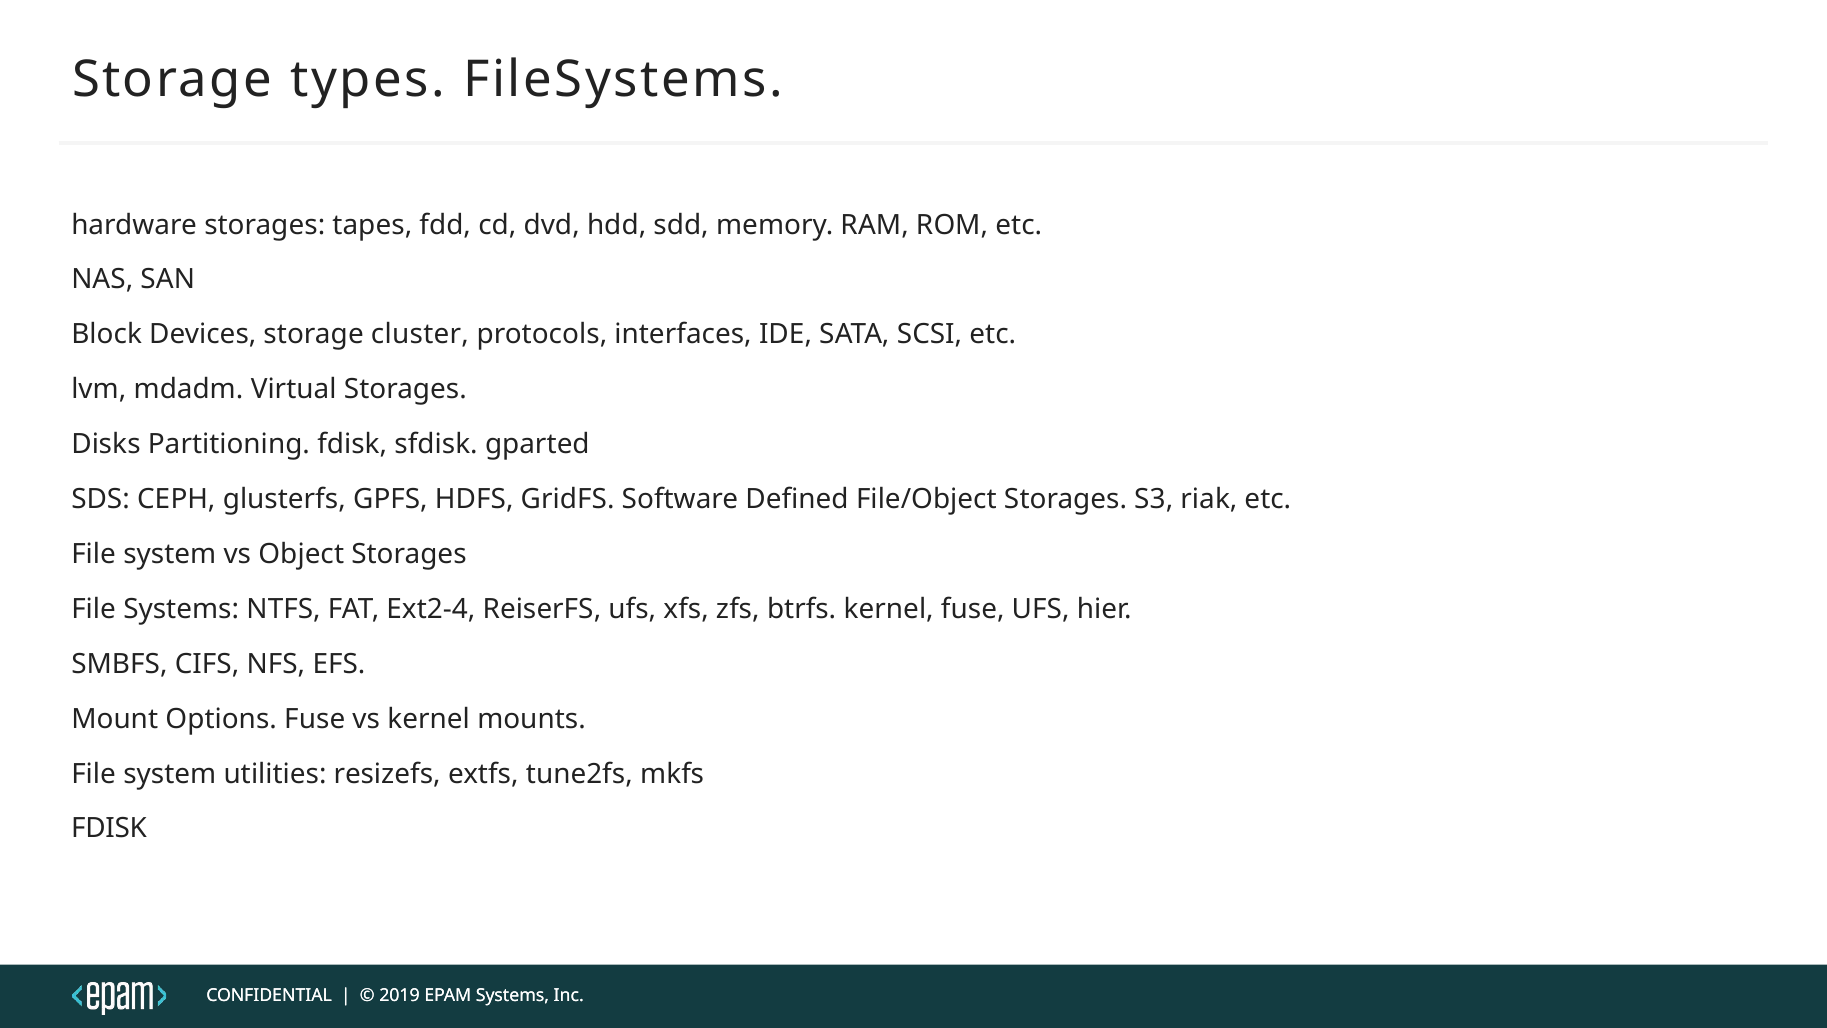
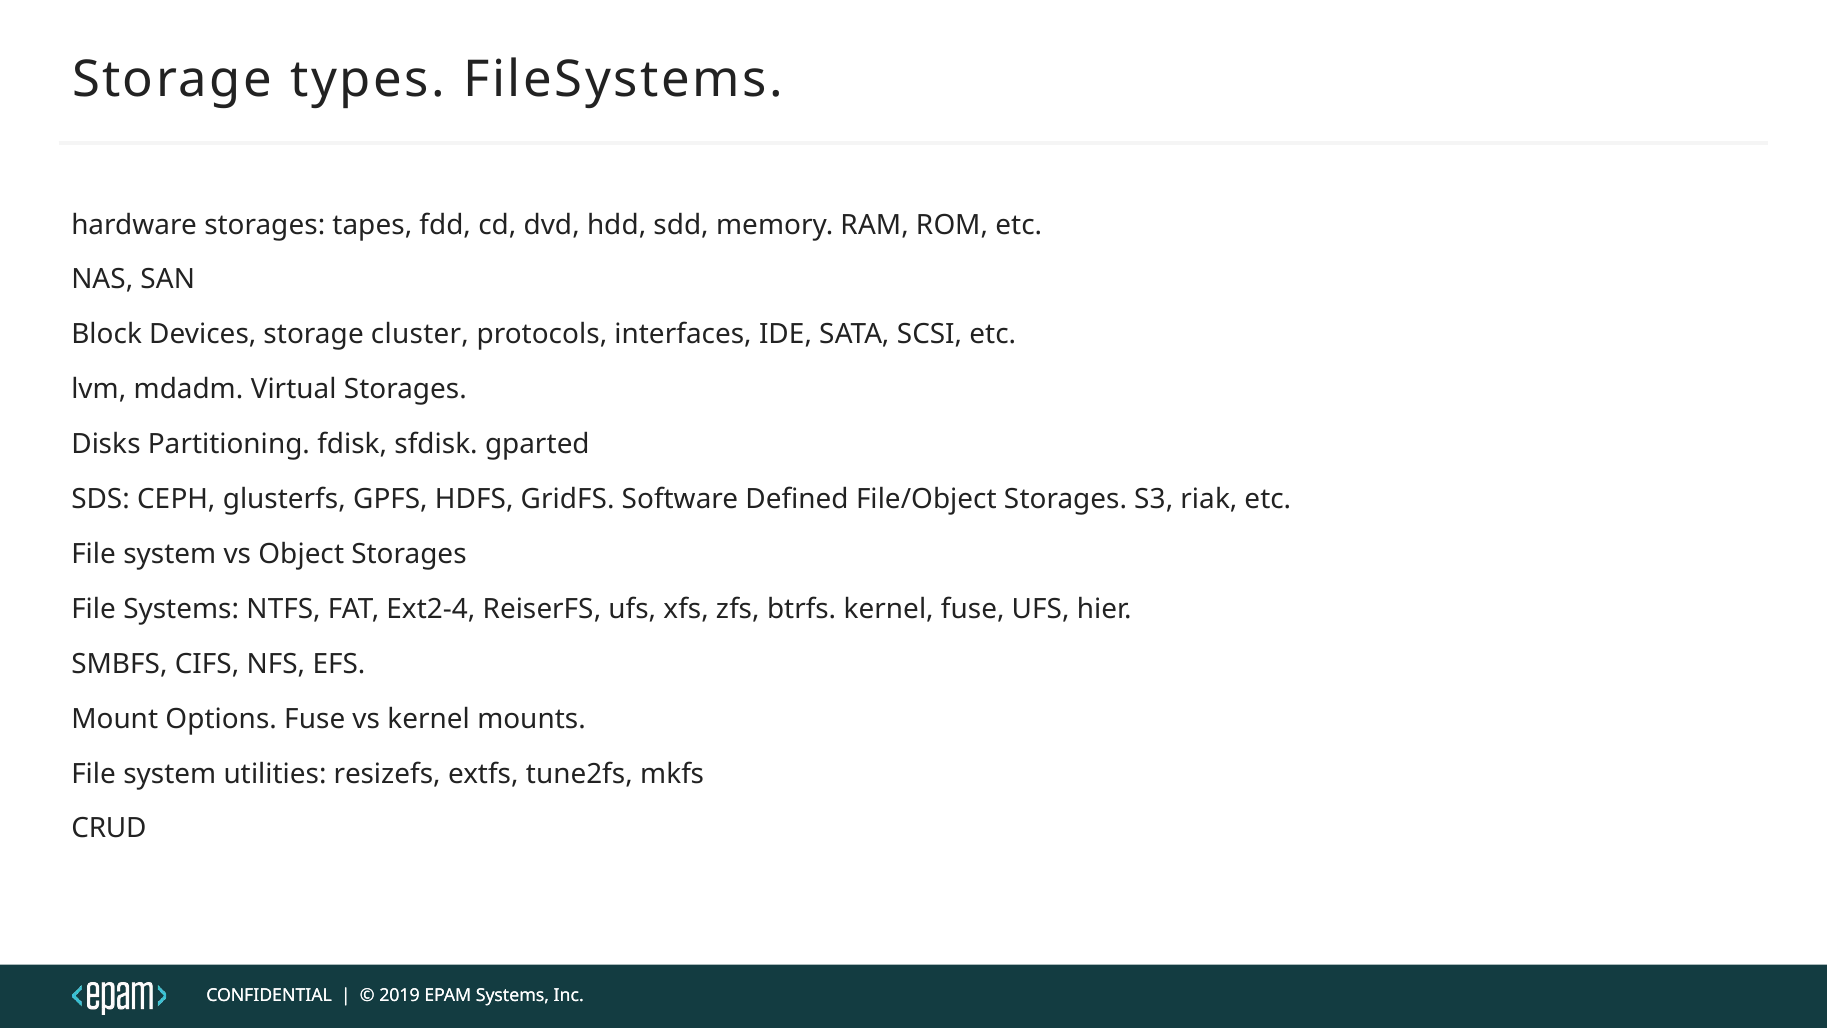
FDISK at (109, 828): FDISK -> CRUD
